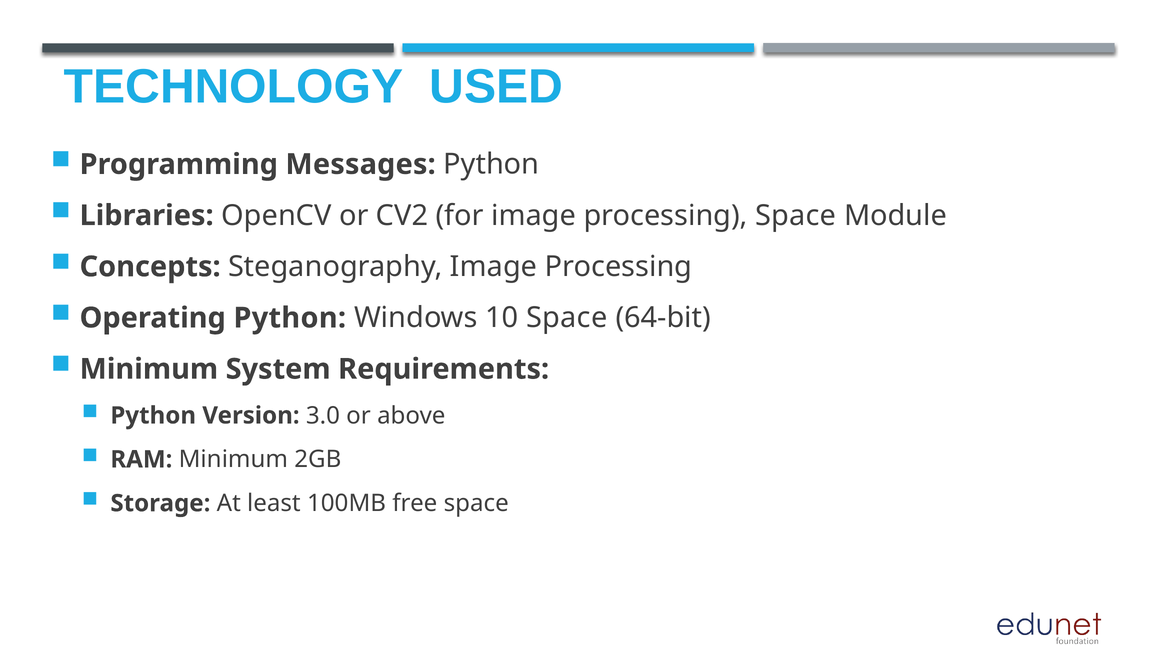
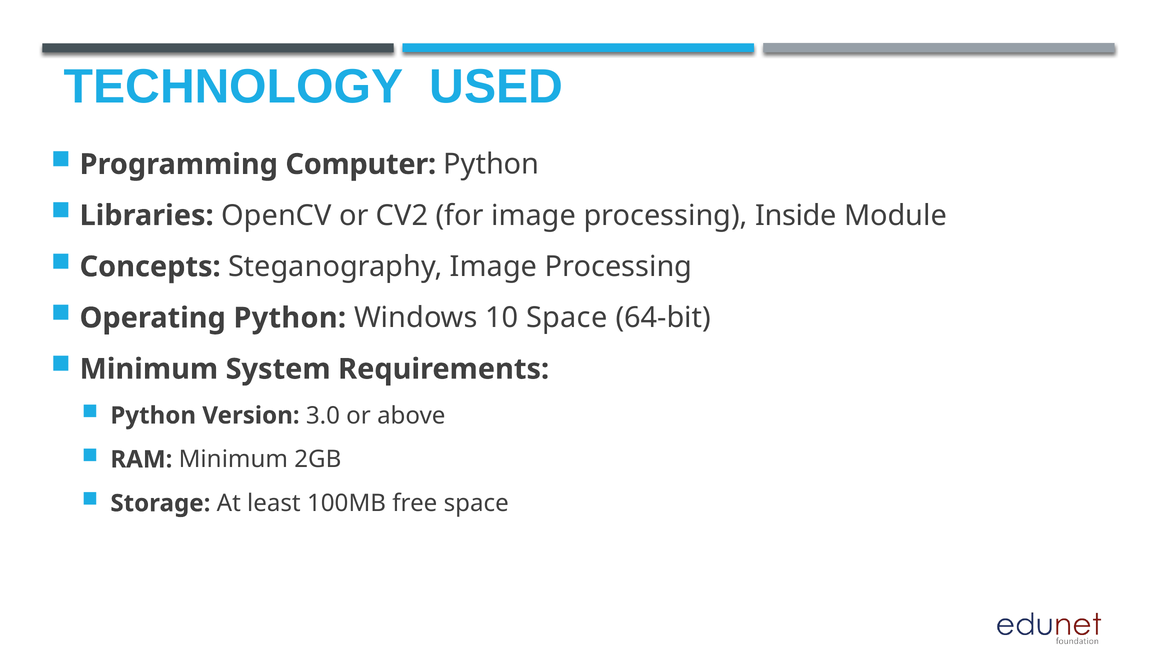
Messages: Messages -> Computer
processing Space: Space -> Inside
